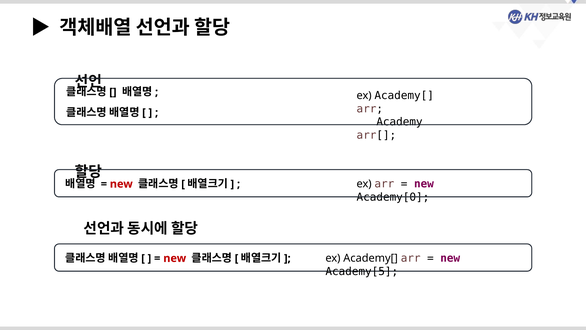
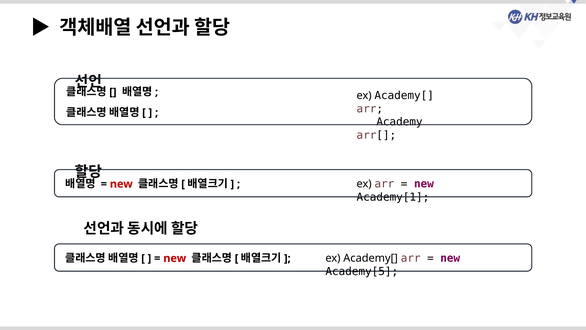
Academy[0: Academy[0 -> Academy[1
